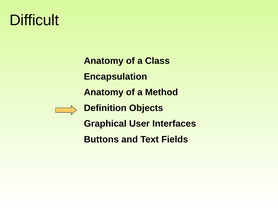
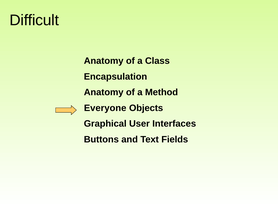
Definition: Definition -> Everyone
